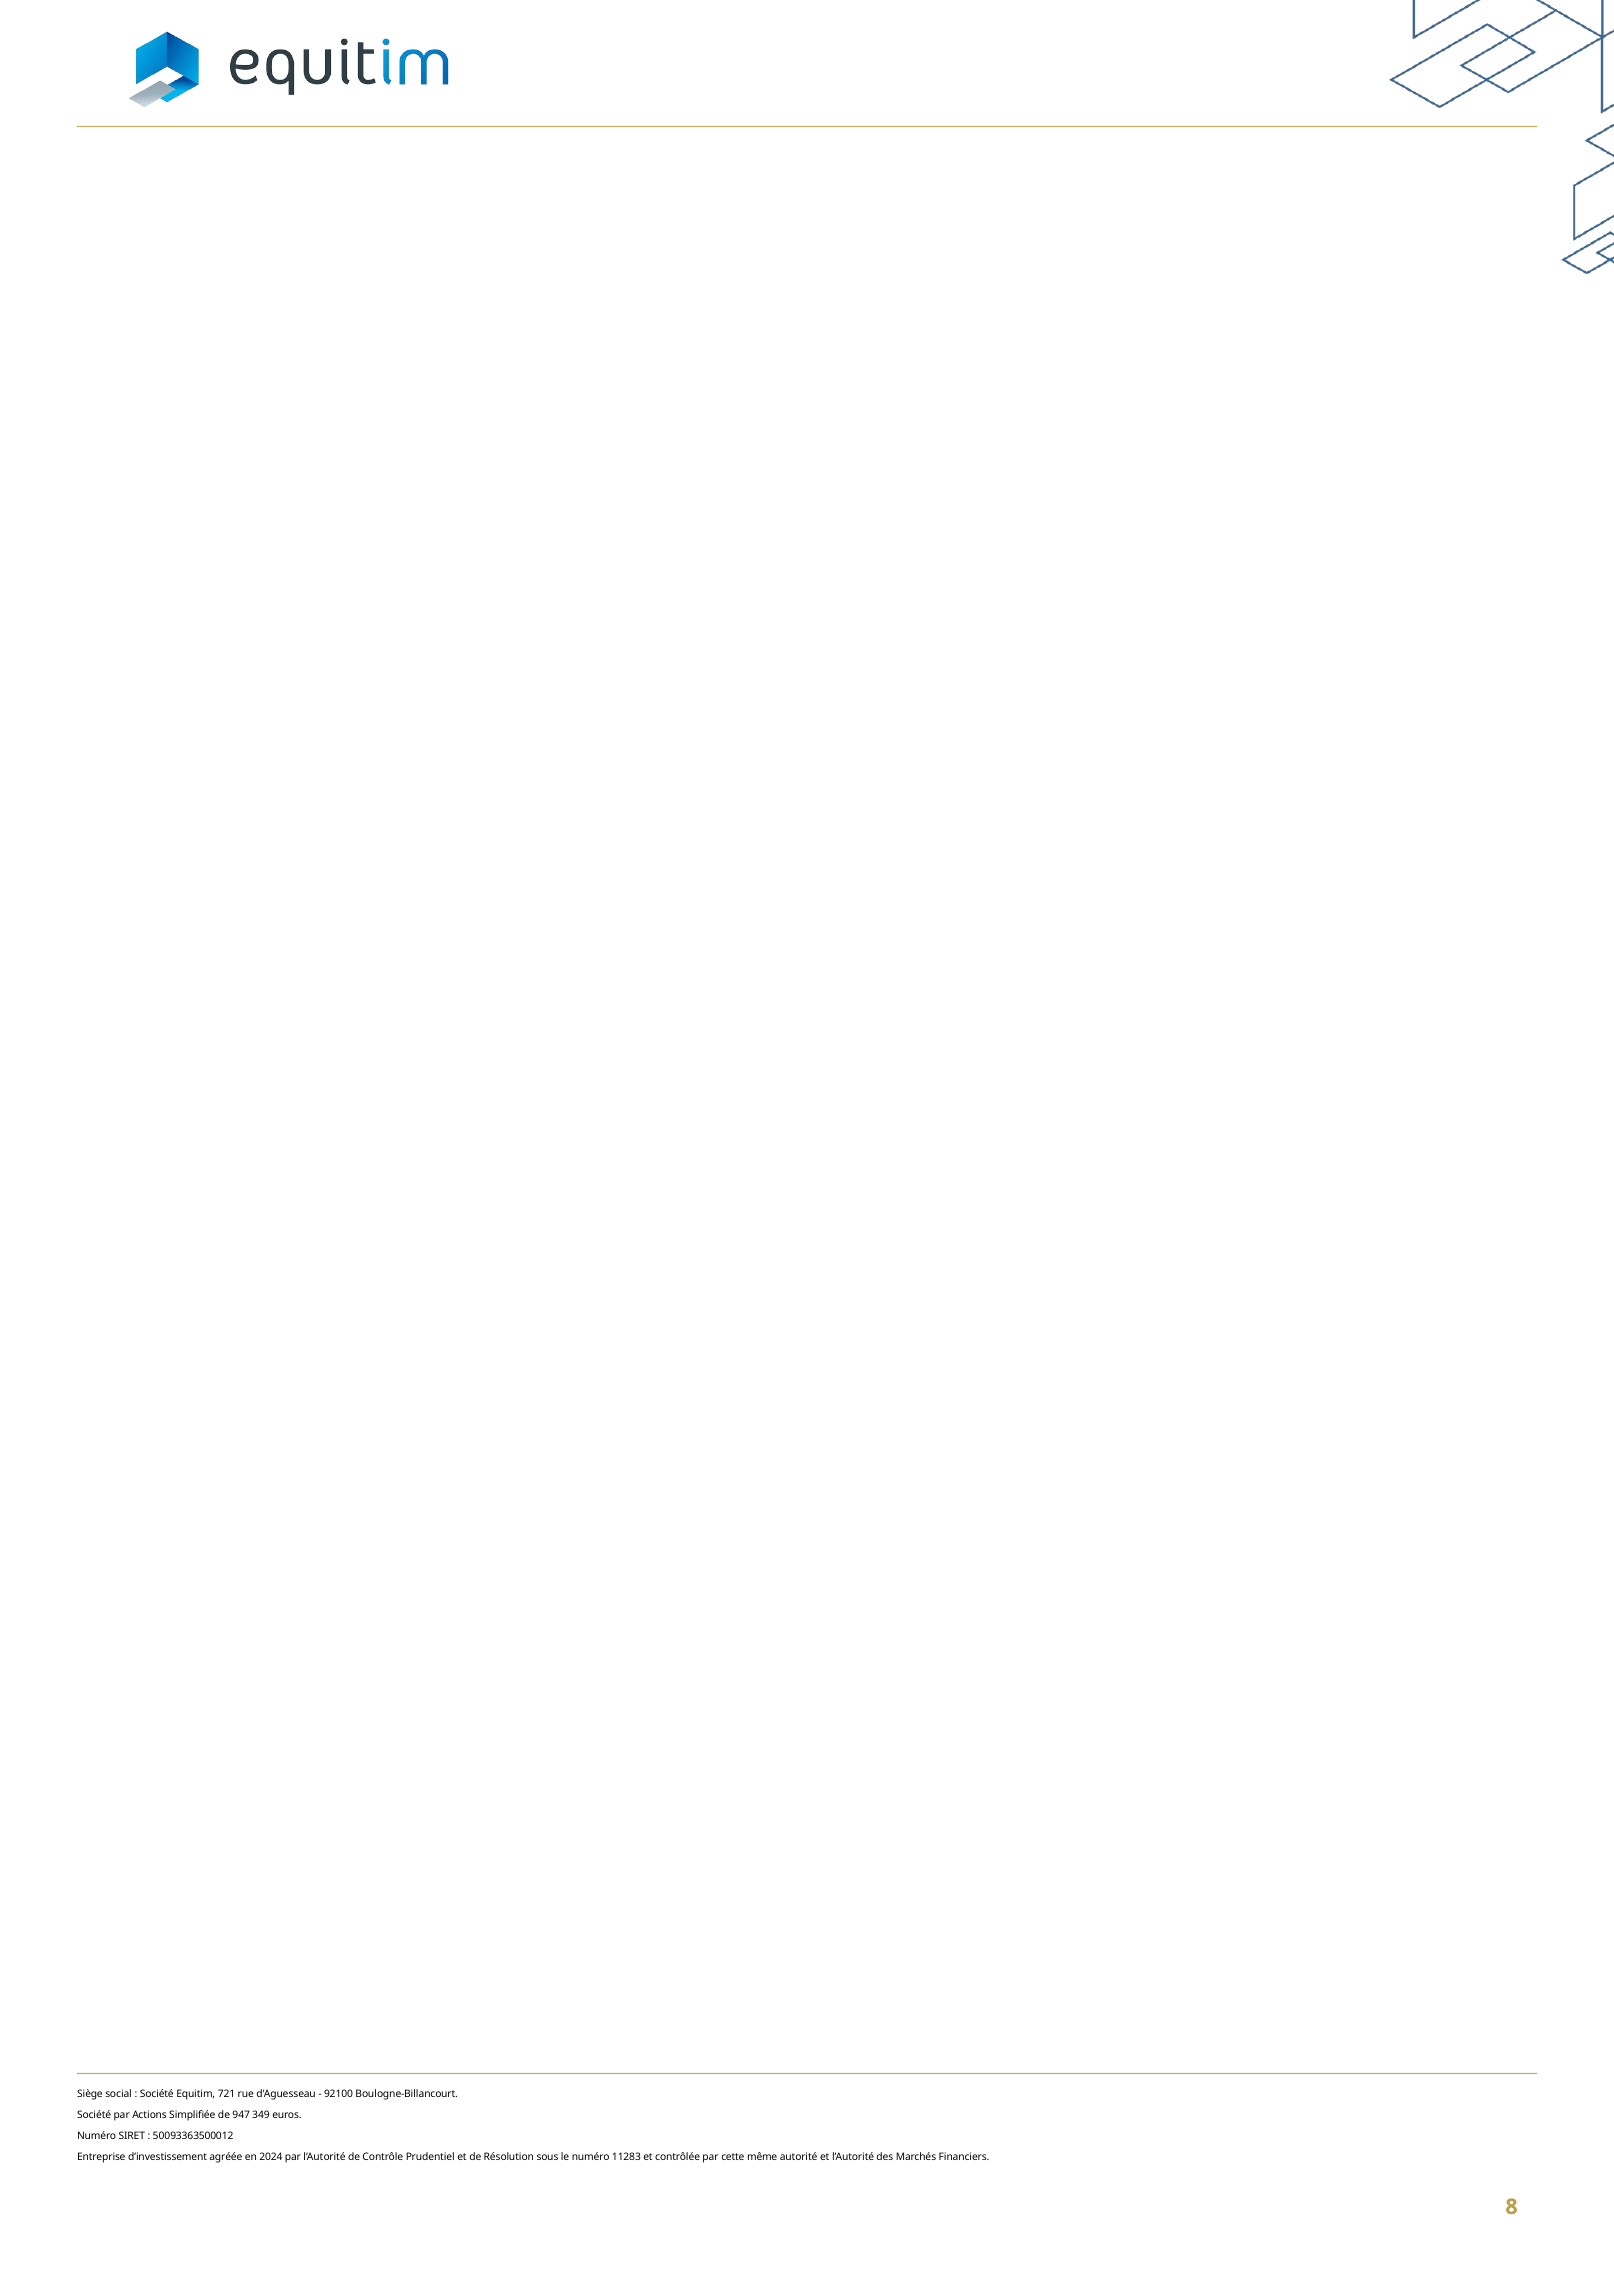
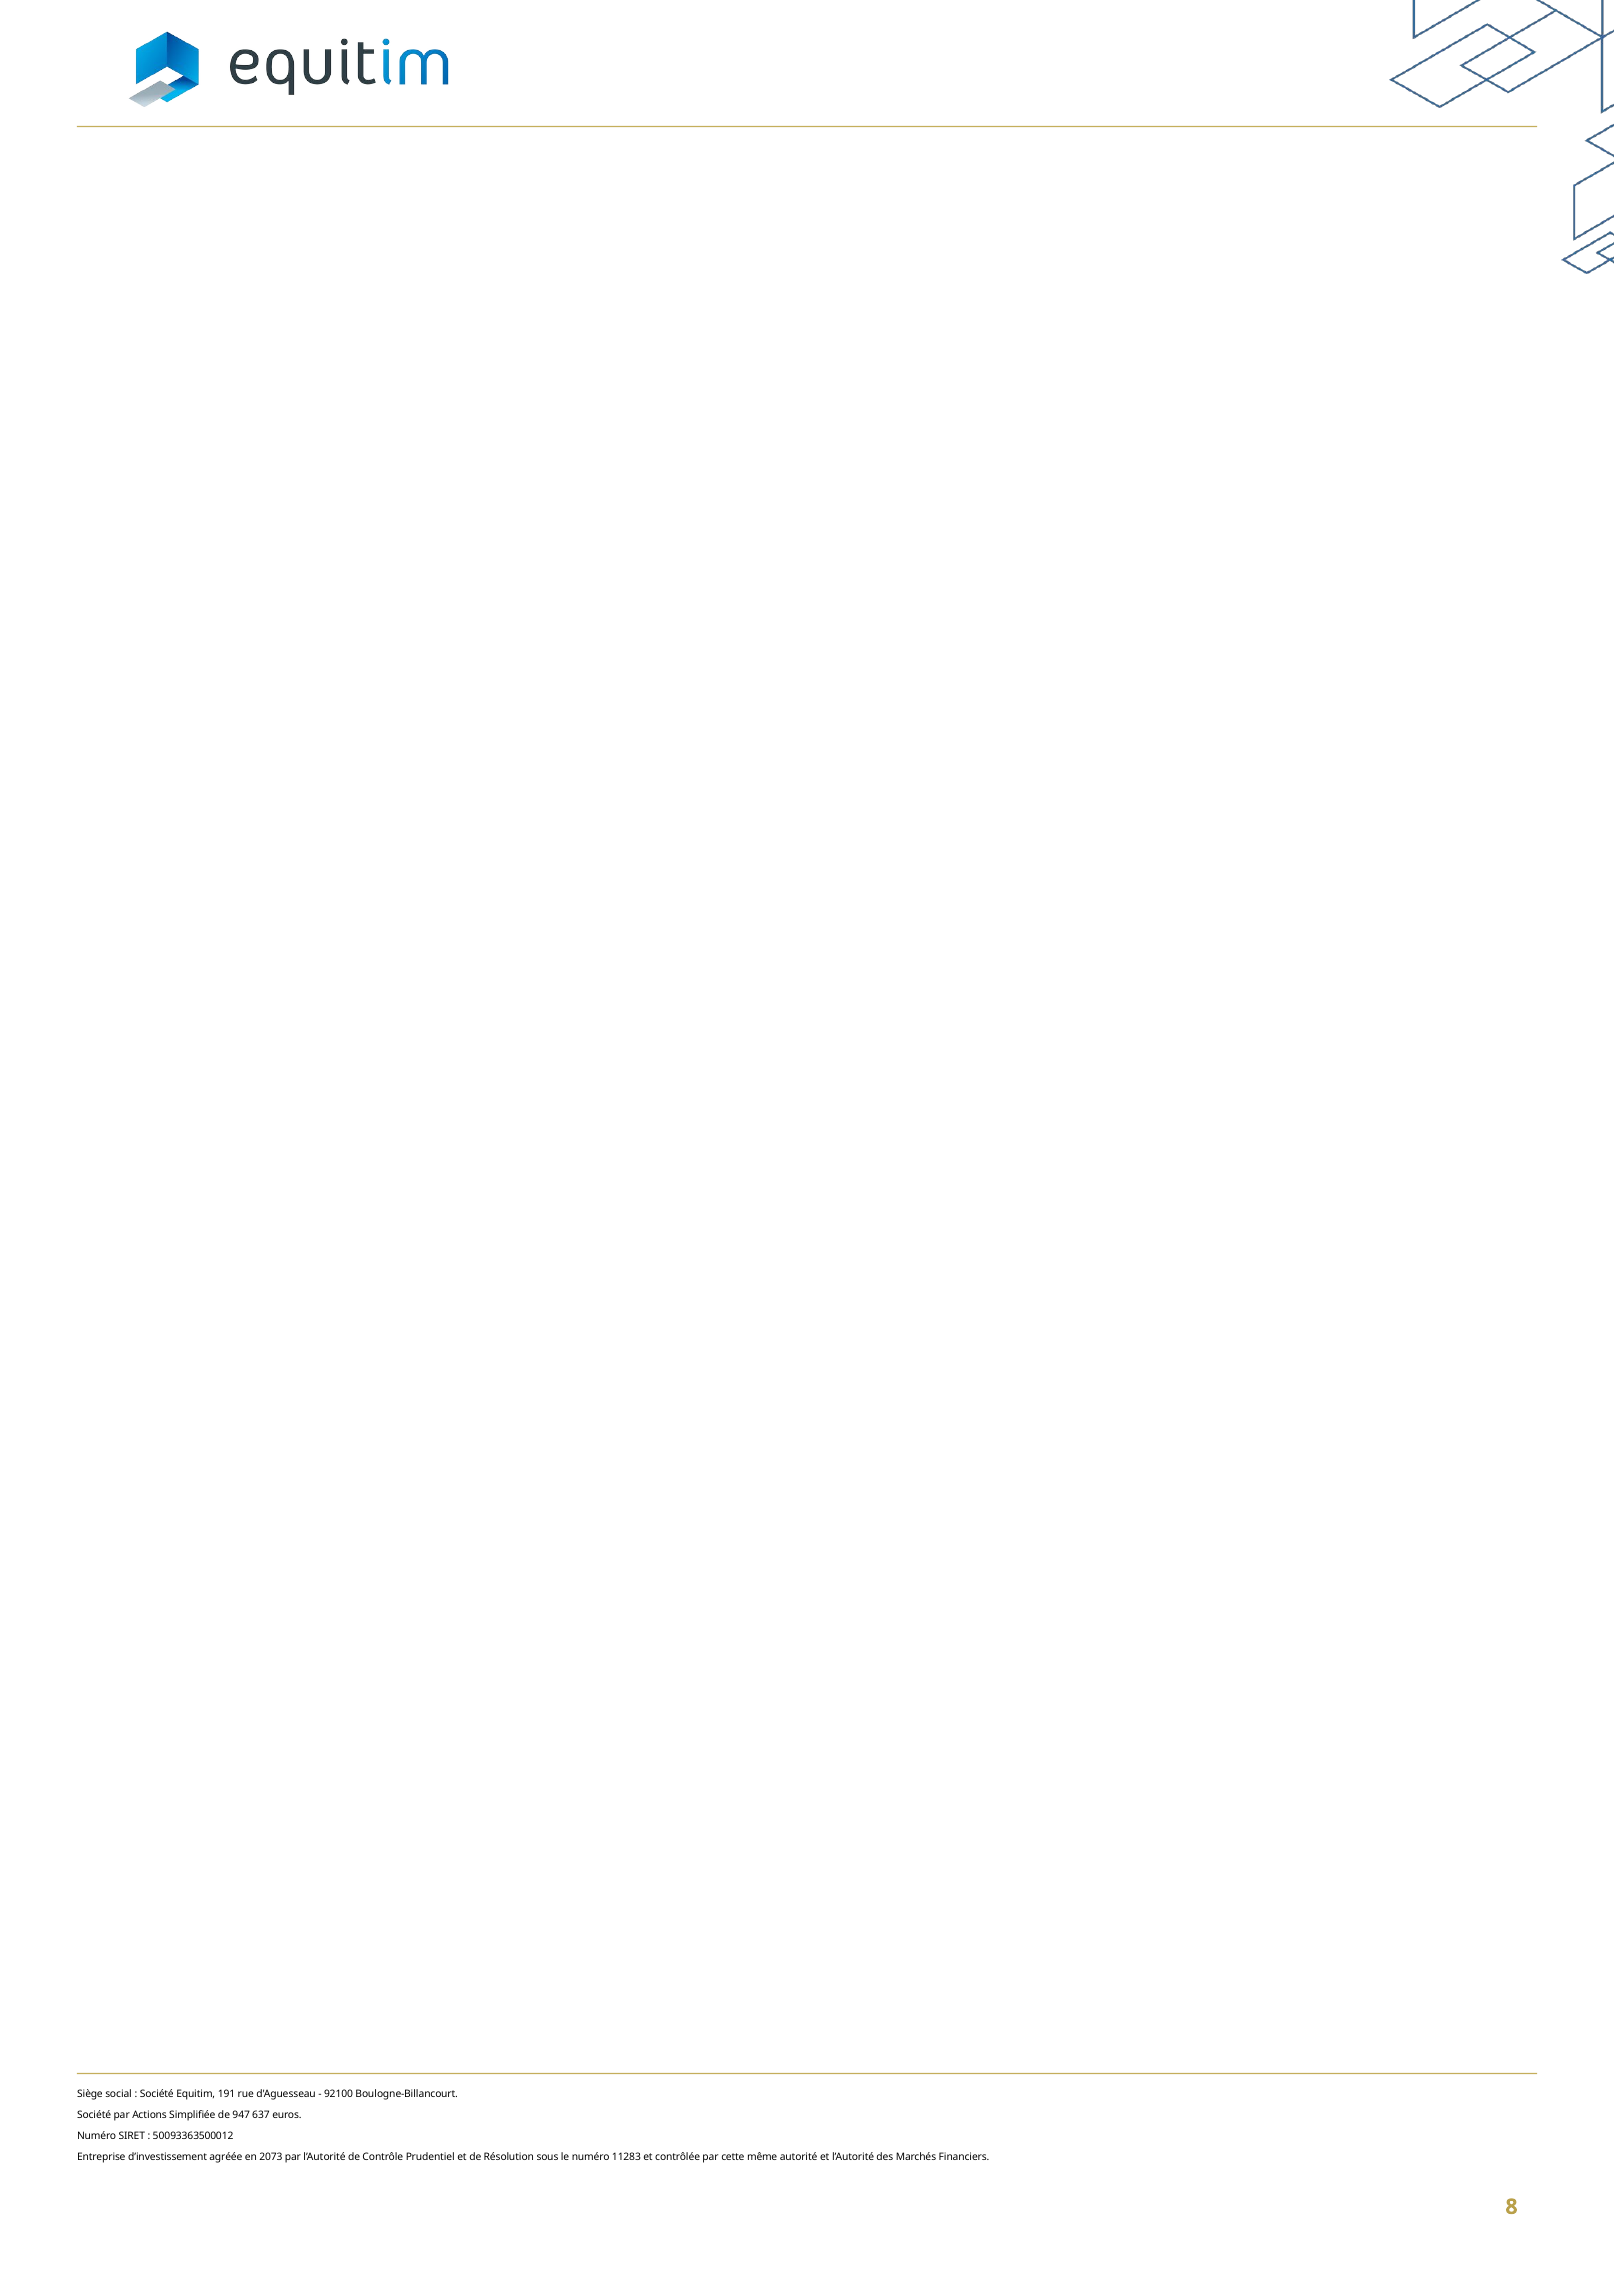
721: 721 -> 191
349: 349 -> 637
2024: 2024 -> 2073
